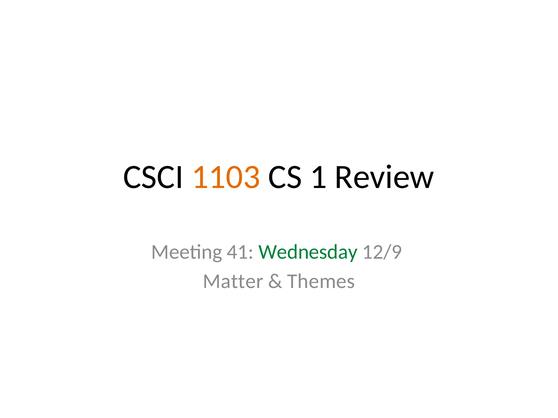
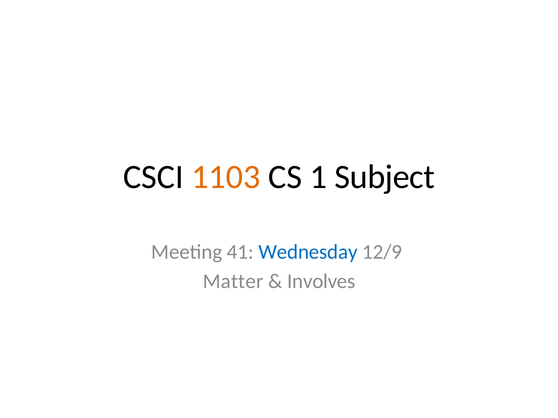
Review: Review -> Subject
Wednesday colour: green -> blue
Themes: Themes -> Involves
